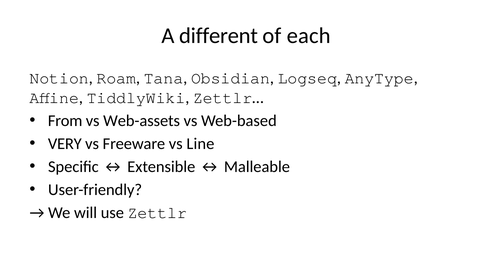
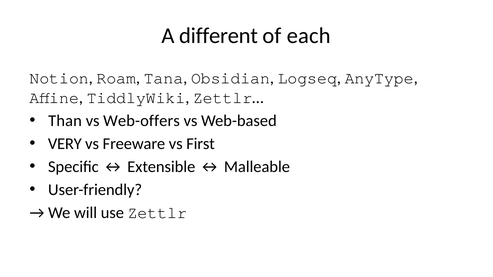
From: From -> Than
Web-assets: Web-assets -> Web-offers
Line: Line -> First
